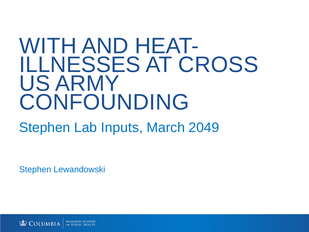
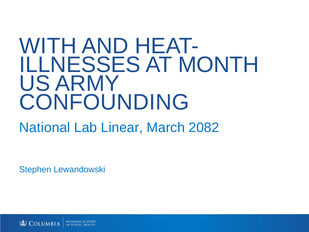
CROSS: CROSS -> MONTH
Stephen at (45, 127): Stephen -> National
Inputs: Inputs -> Linear
2049: 2049 -> 2082
